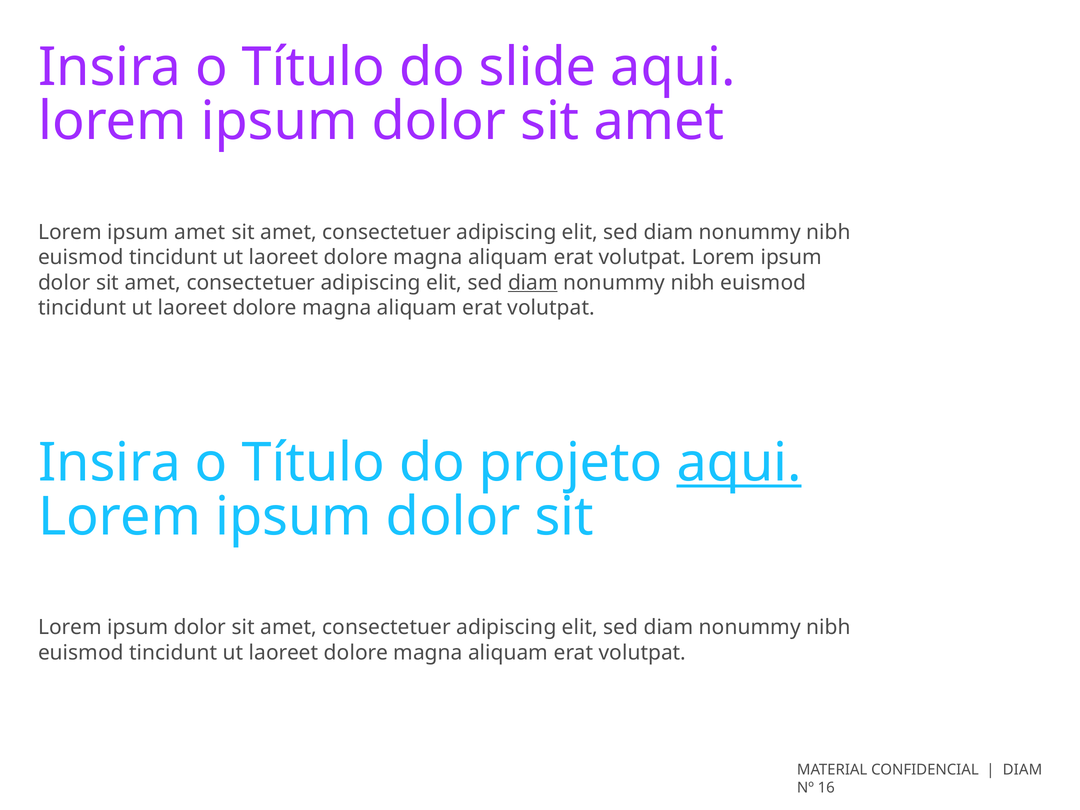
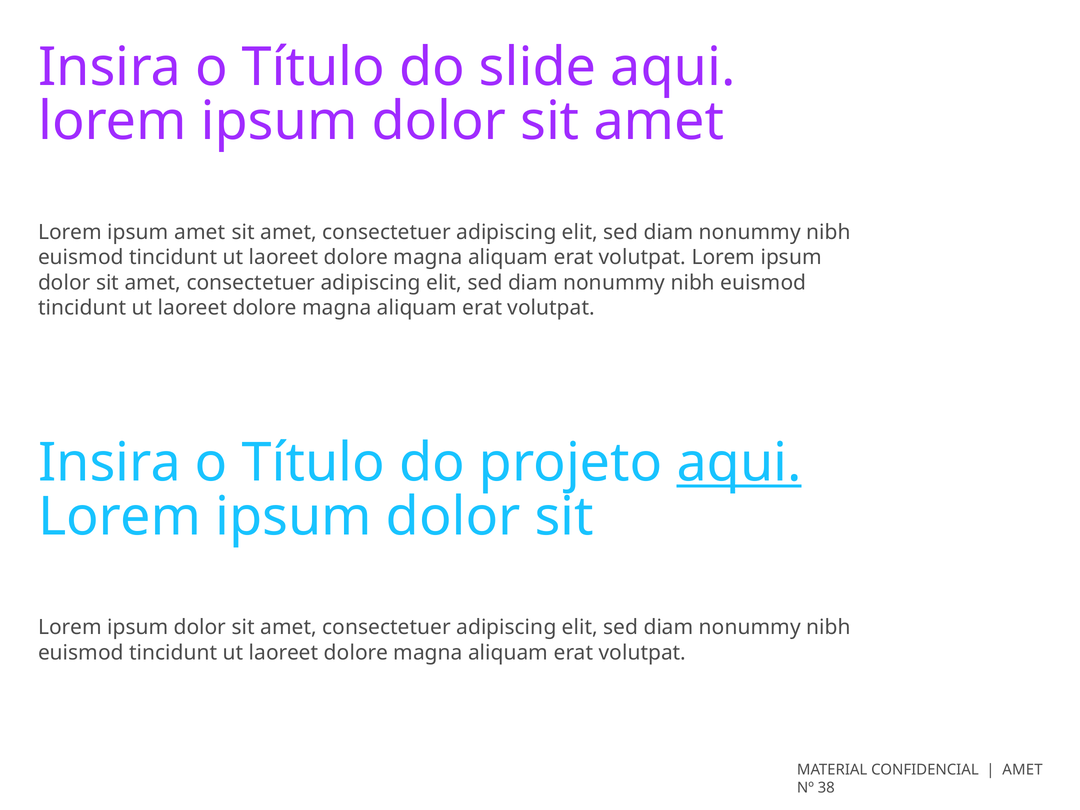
diam at (533, 283) underline: present -> none
DIAM at (1022, 770): DIAM -> AMET
16: 16 -> 38
